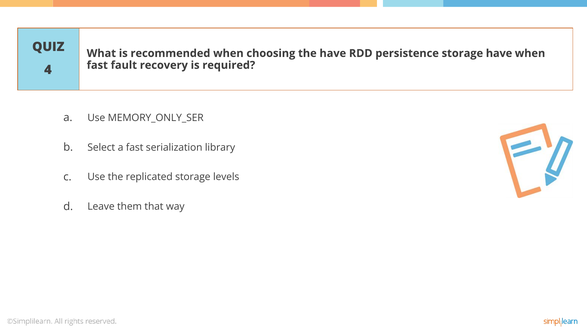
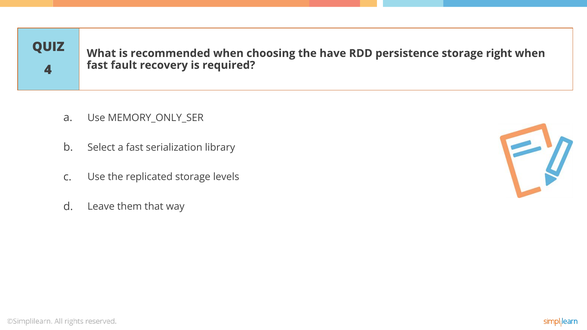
storage have: have -> right
